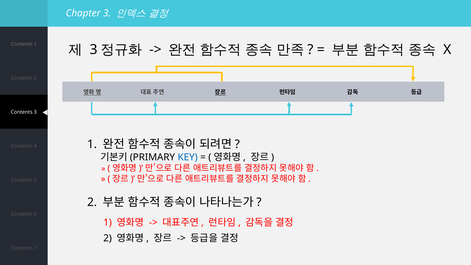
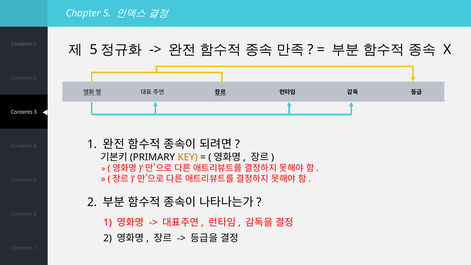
Chapter 3: 3 -> 5
3 at (94, 49): 3 -> 5
KEY colour: blue -> orange
